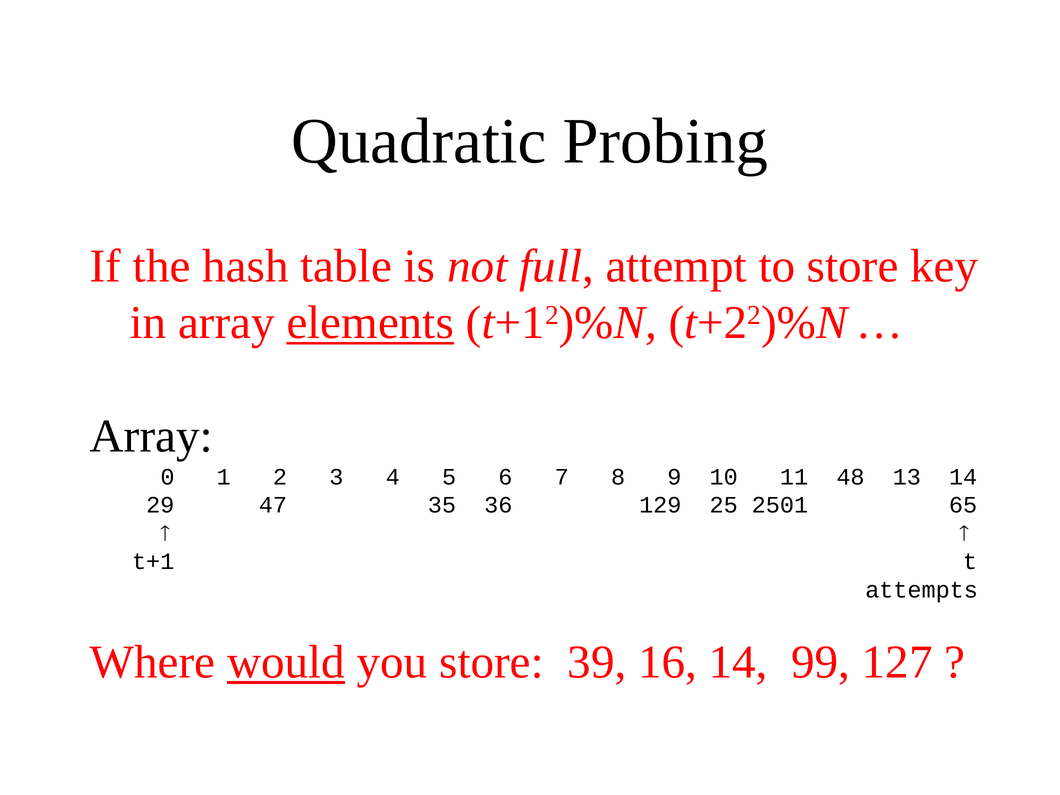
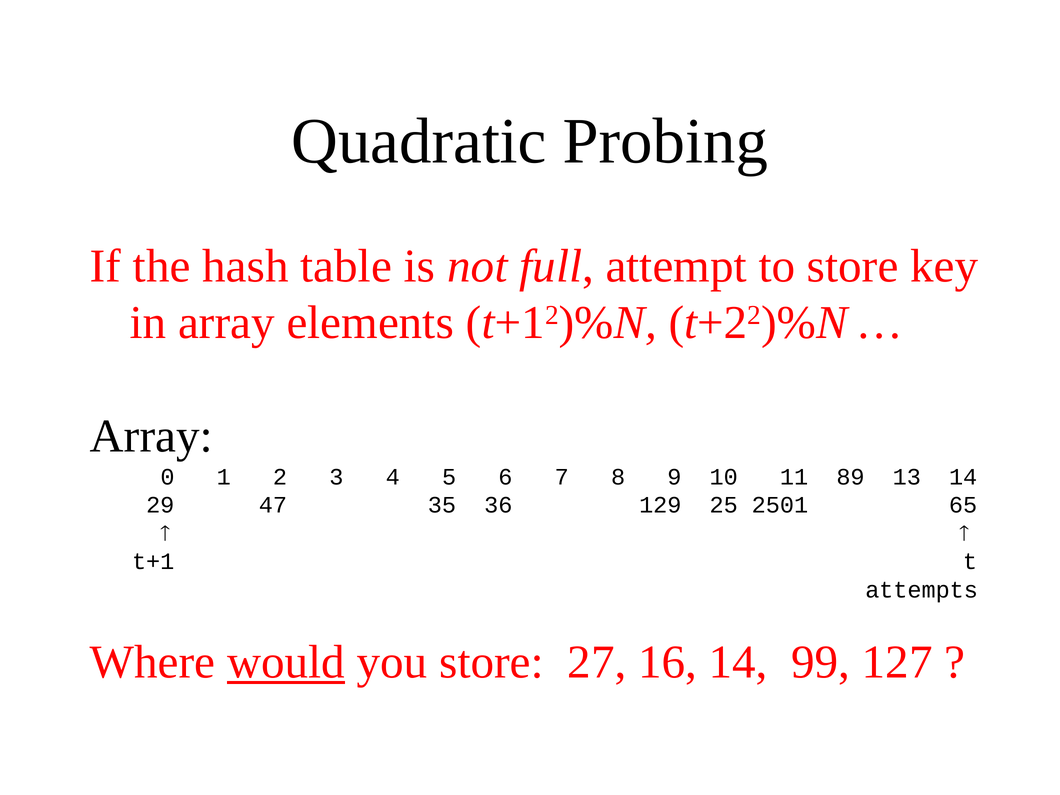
elements underline: present -> none
48: 48 -> 89
39: 39 -> 27
